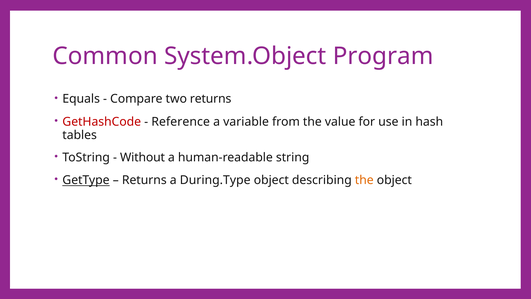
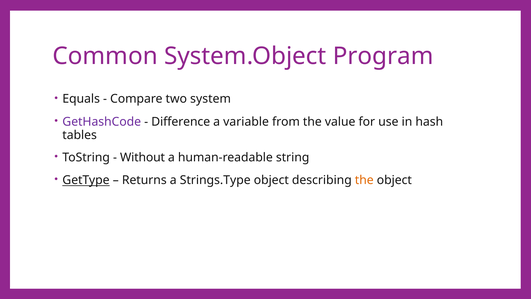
two returns: returns -> system
GetHashCode colour: red -> purple
Reference: Reference -> Difference
During.Type: During.Type -> Strings.Type
